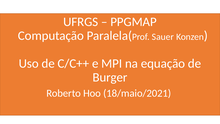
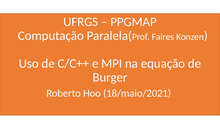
Sauer: Sauer -> Faires
